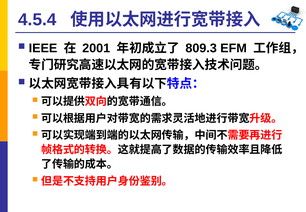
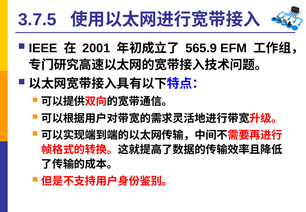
4.5.4: 4.5.4 -> 3.7.5
809.3: 809.3 -> 565.9
